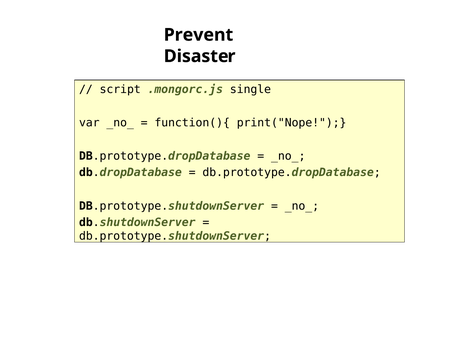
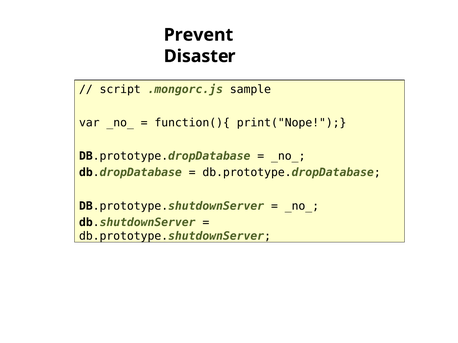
single: single -> sample
